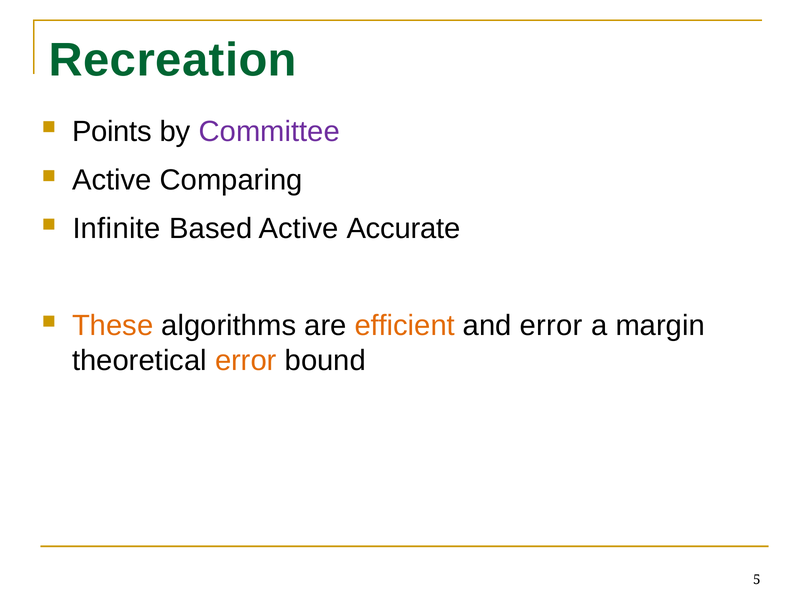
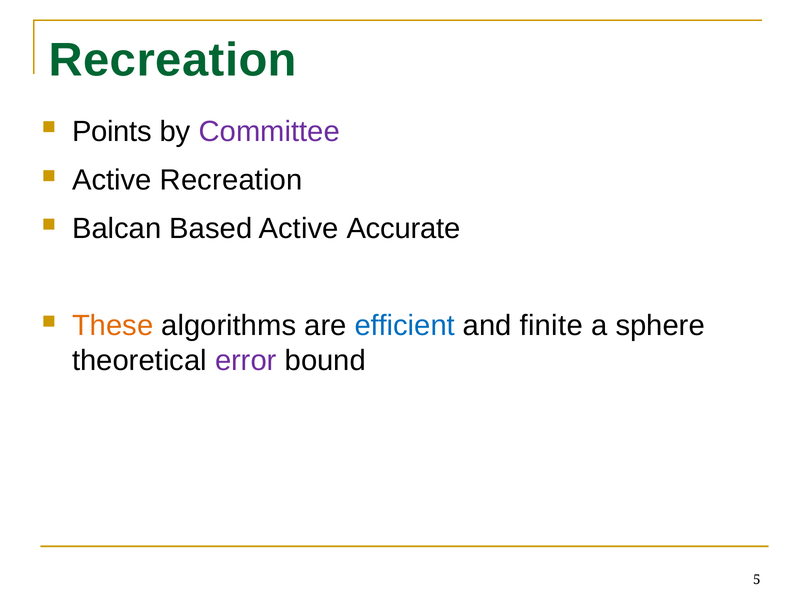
Active Comparing: Comparing -> Recreation
Infinite: Infinite -> Balcan
efficient colour: orange -> blue
and error: error -> finite
margin: margin -> sphere
error at (246, 361) colour: orange -> purple
